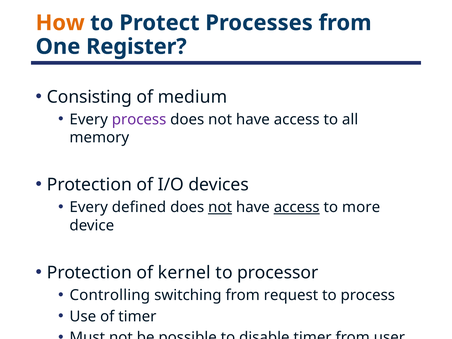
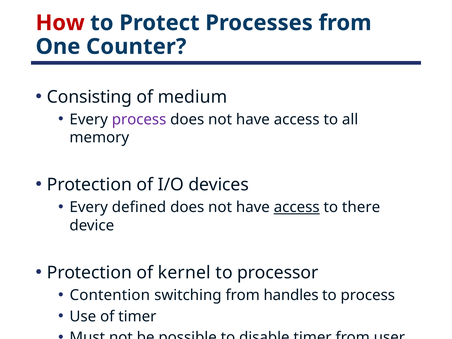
How colour: orange -> red
Register: Register -> Counter
not at (220, 207) underline: present -> none
more: more -> there
Controlling: Controlling -> Contention
request: request -> handles
